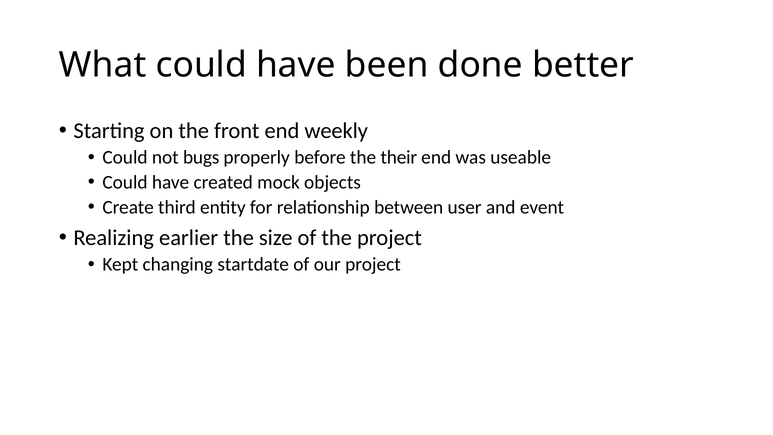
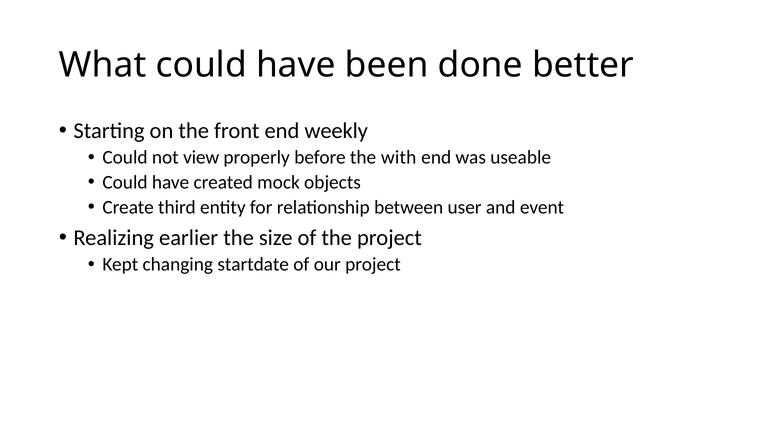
bugs: bugs -> view
their: their -> with
